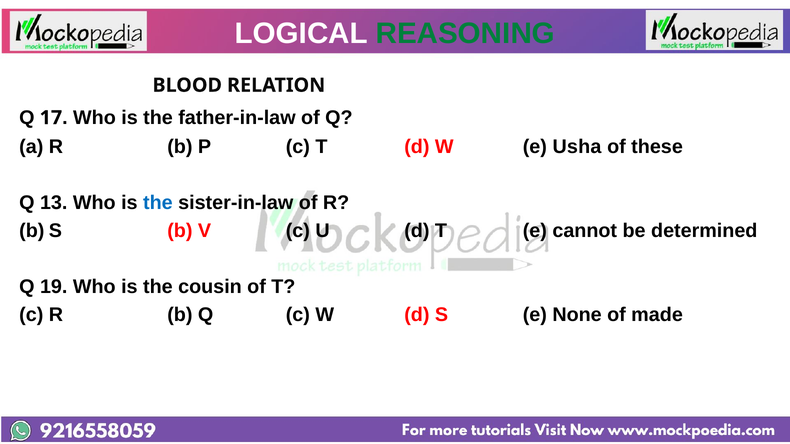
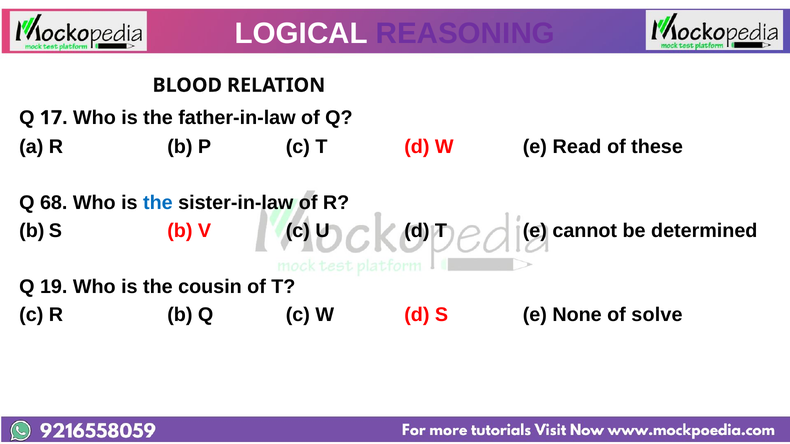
REASONING colour: green -> purple
Usha: Usha -> Read
13: 13 -> 68
made: made -> solve
